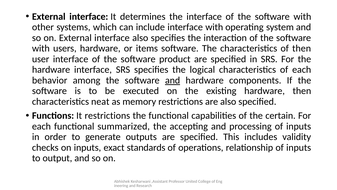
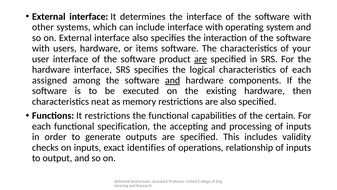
of then: then -> your
are at (201, 59) underline: none -> present
behavior: behavior -> assigned
summarized: summarized -> specification
standards: standards -> identifies
